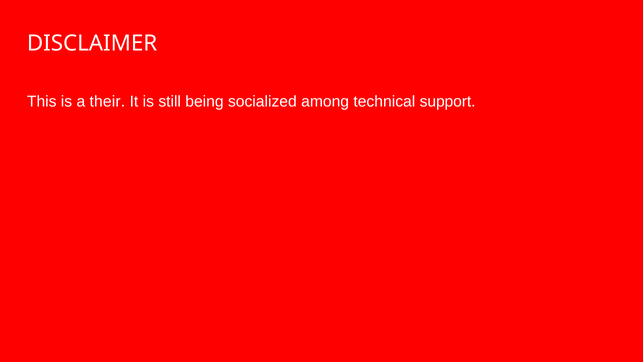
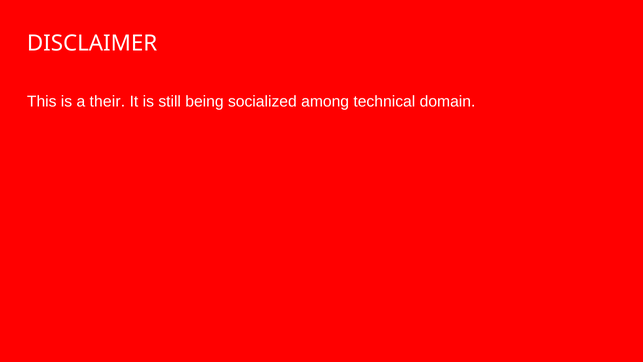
support: support -> domain
